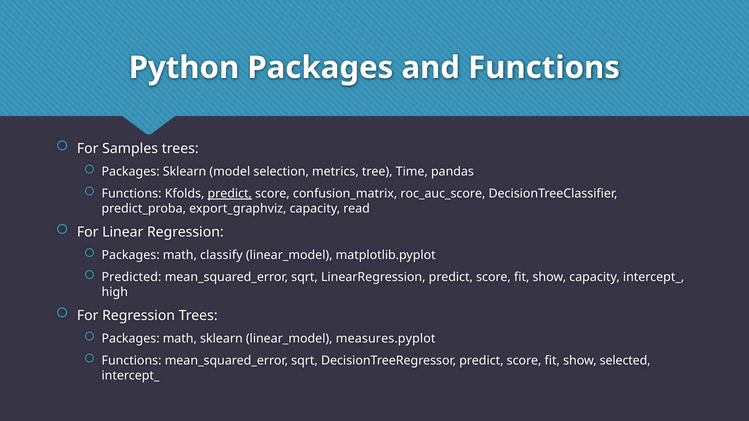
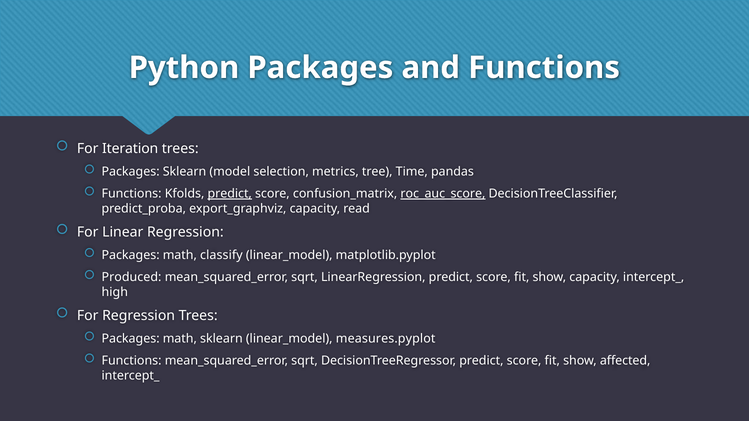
Samples: Samples -> Iteration
roc_auc_score underline: none -> present
Predicted: Predicted -> Produced
selected: selected -> affected
